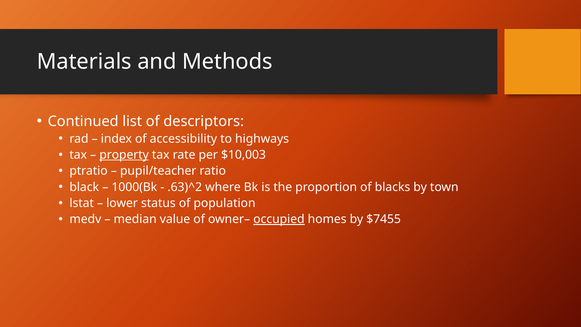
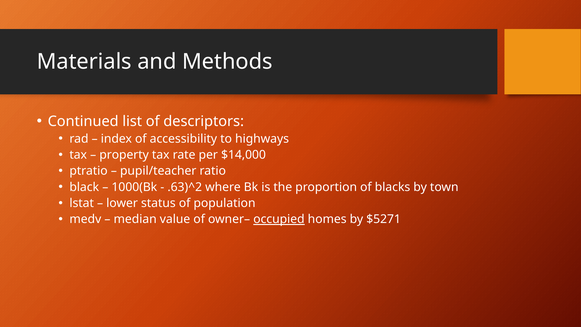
property underline: present -> none
$10,003: $10,003 -> $14,000
$7455: $7455 -> $5271
